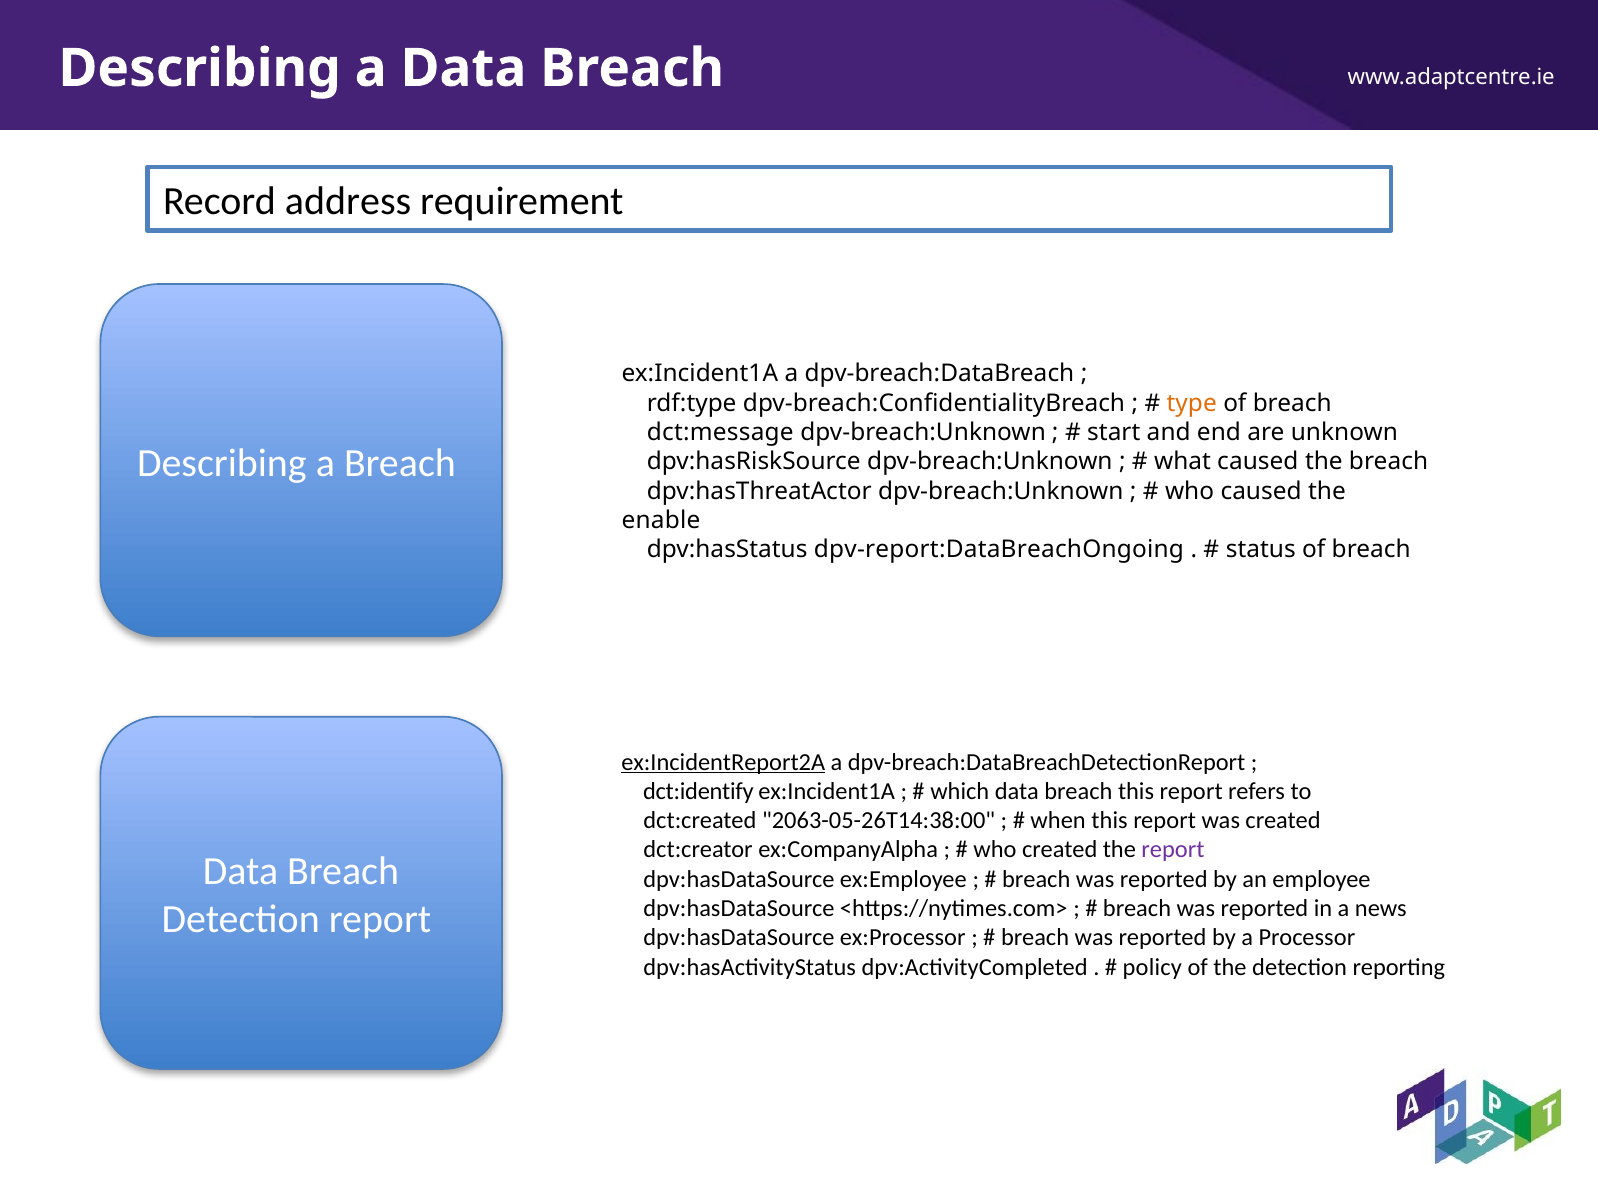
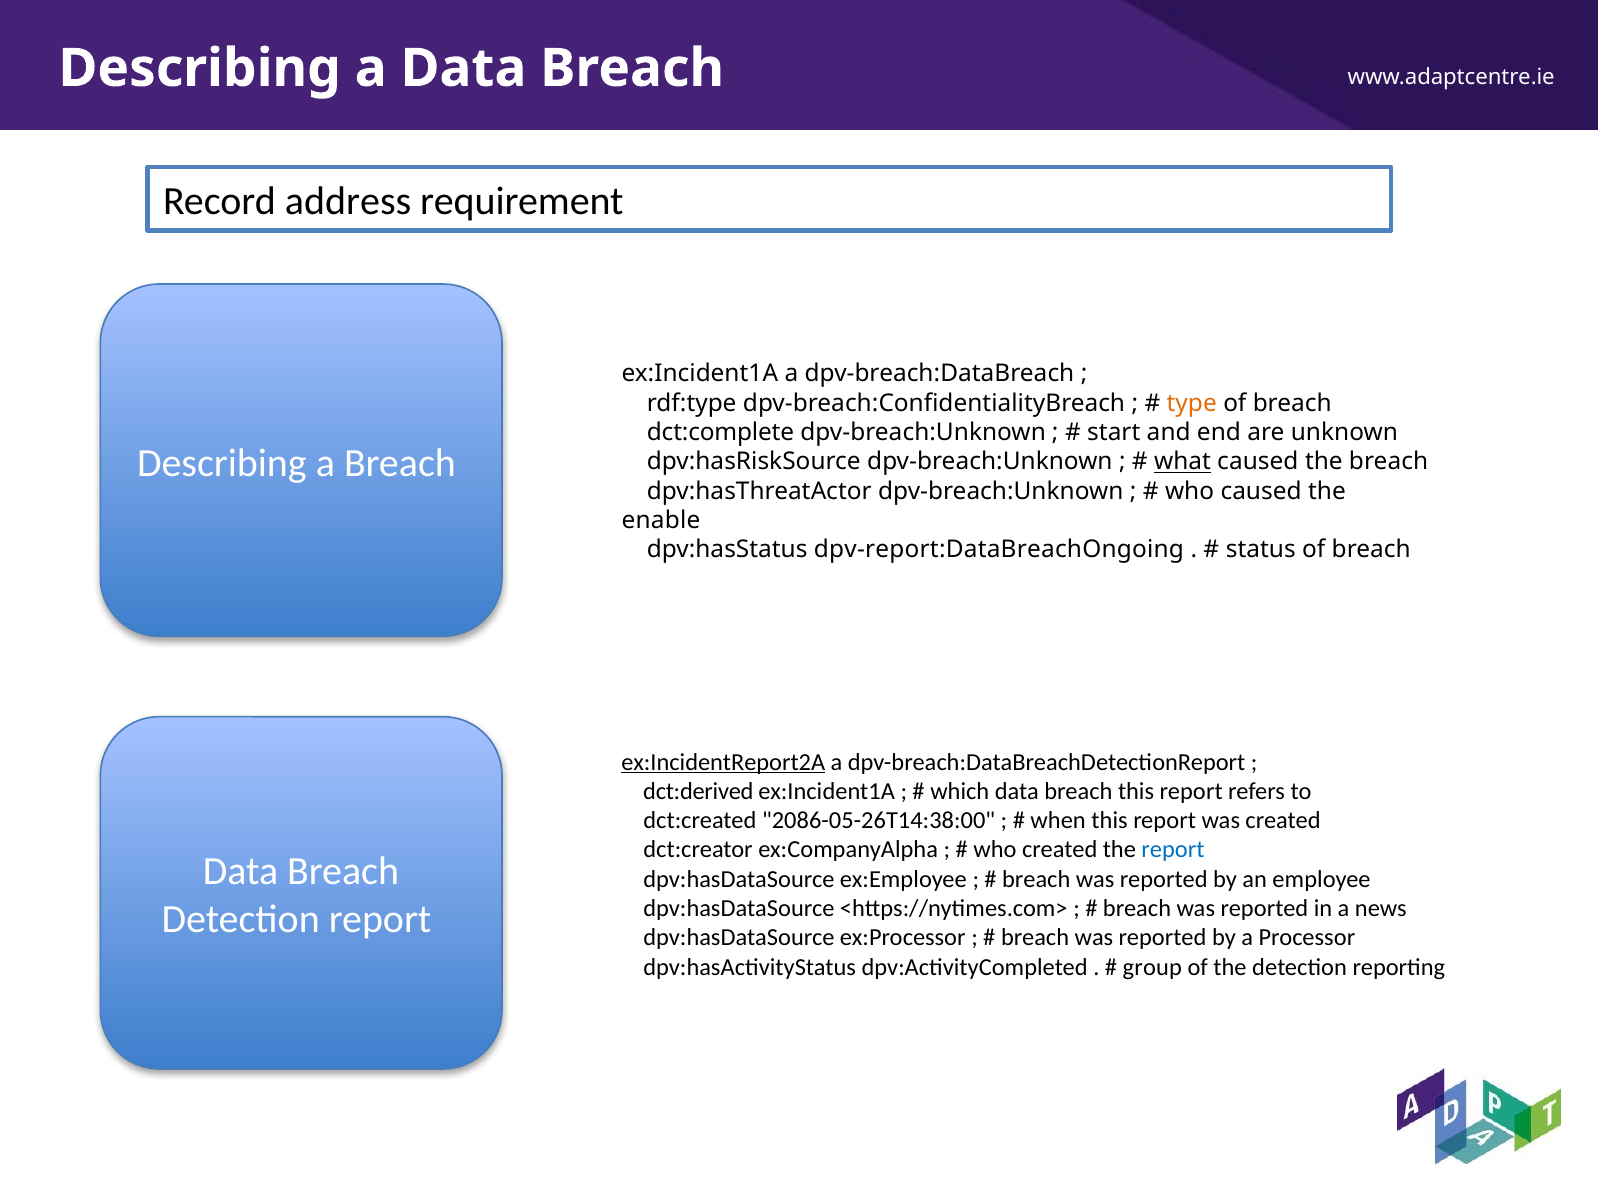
dct:message: dct:message -> dct:complete
what underline: none -> present
dct:identify: dct:identify -> dct:derived
2063-05-26T14:38:00: 2063-05-26T14:38:00 -> 2086-05-26T14:38:00
report at (1173, 850) colour: purple -> blue
policy: policy -> group
